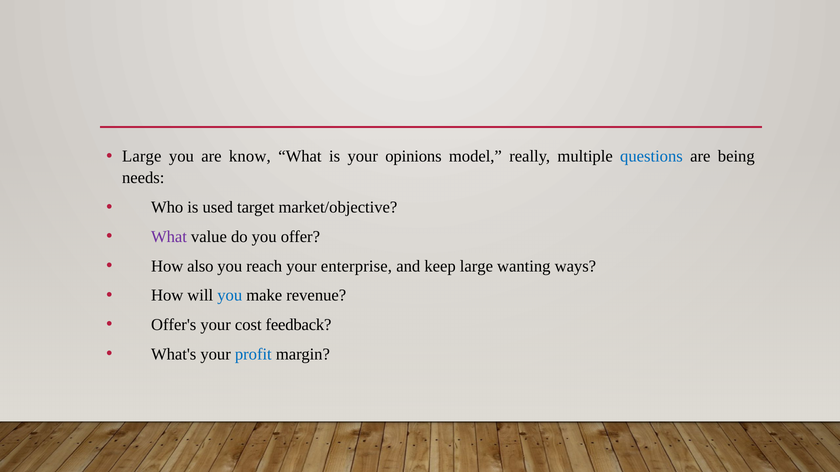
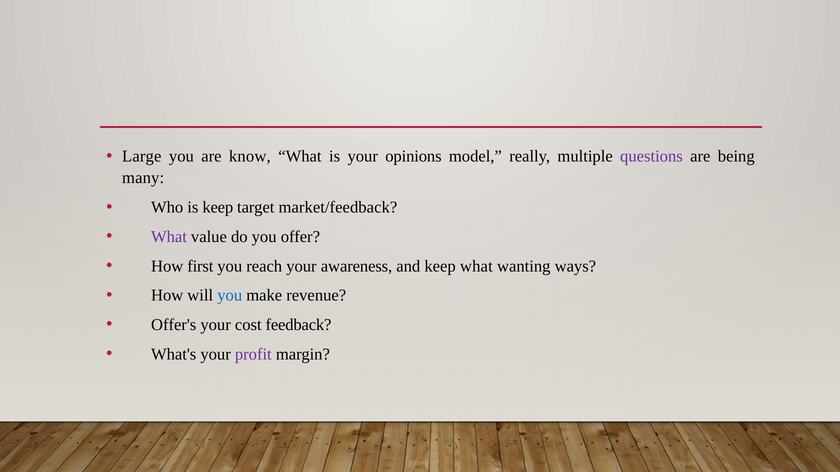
questions colour: blue -> purple
needs: needs -> many
is used: used -> keep
market/objective: market/objective -> market/feedback
also: also -> first
enterprise: enterprise -> awareness
keep large: large -> what
profit colour: blue -> purple
